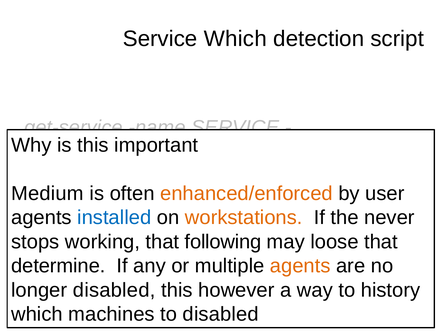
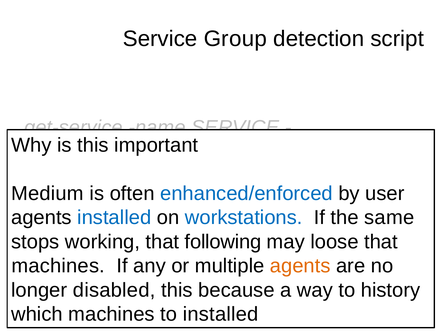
Service Which: Which -> Group
enhanced/enforced colour: orange -> blue
workstations colour: orange -> blue
never: never -> same
determine at (58, 266): determine -> machines
however: however -> because
to disabled: disabled -> installed
